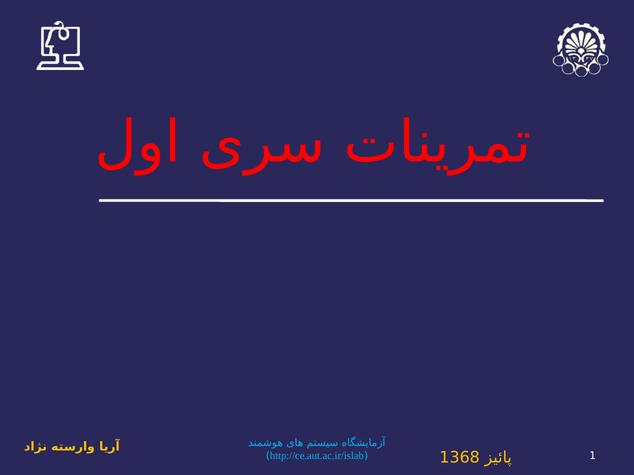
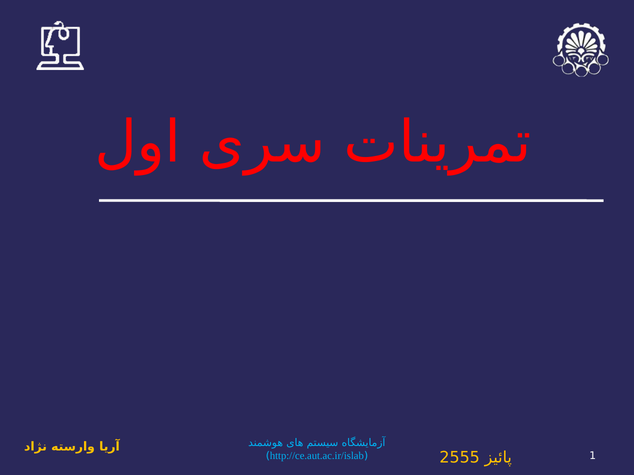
1368: 1368 -> 2555
